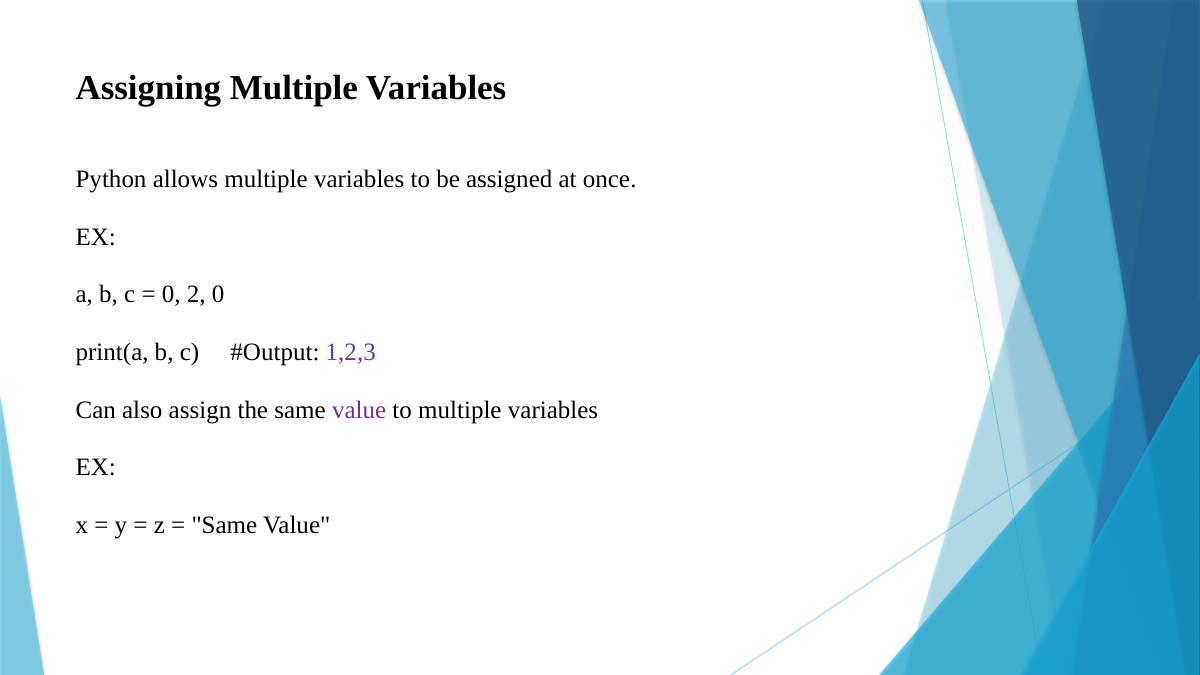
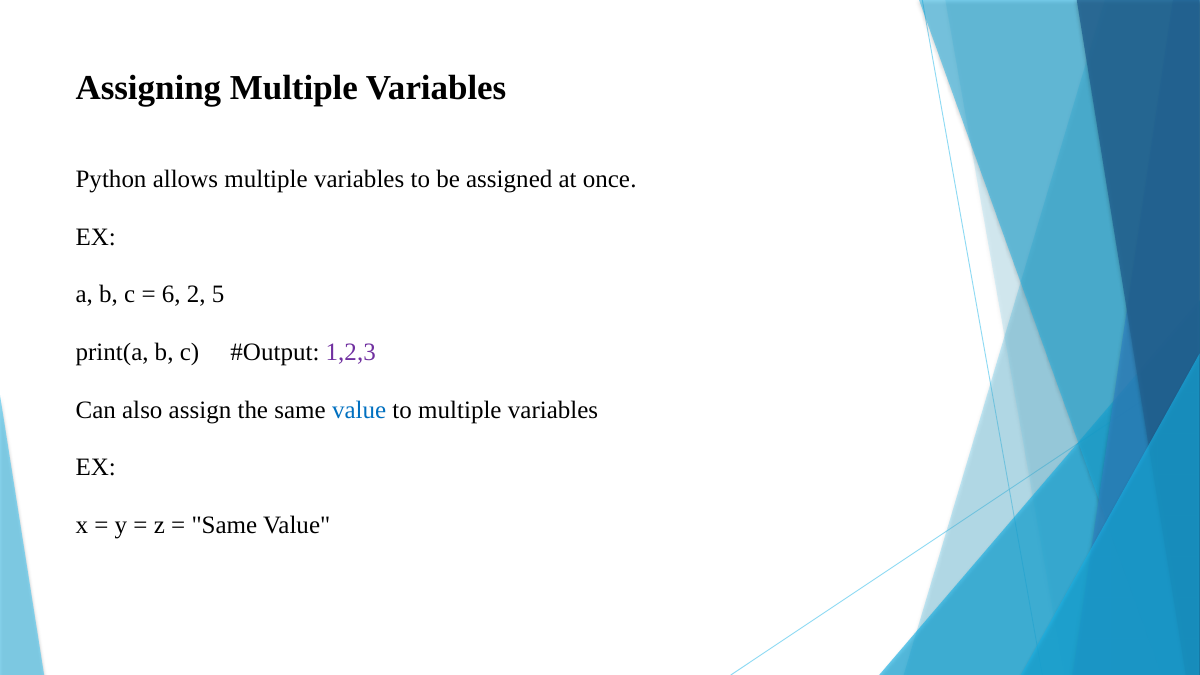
0 at (171, 295): 0 -> 6
2 0: 0 -> 5
value at (359, 410) colour: purple -> blue
